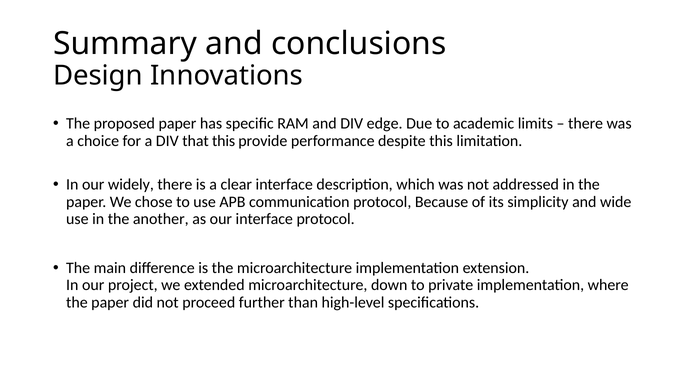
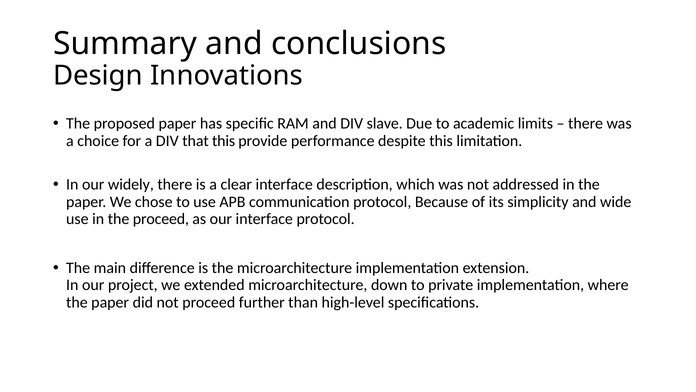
edge: edge -> slave
the another: another -> proceed
